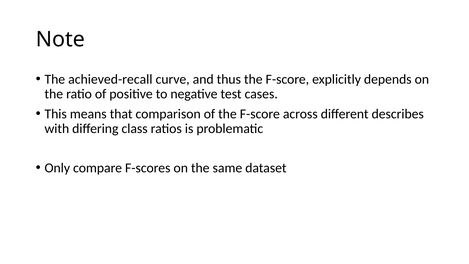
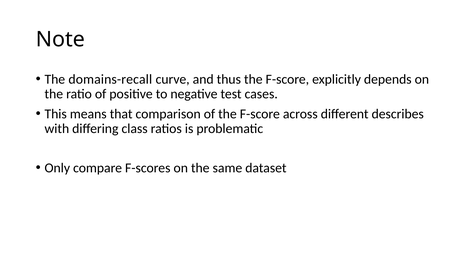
achieved-recall: achieved-recall -> domains-recall
